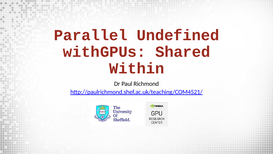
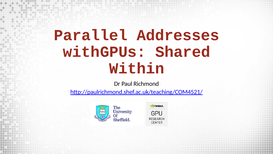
Undefined: Undefined -> Addresses
